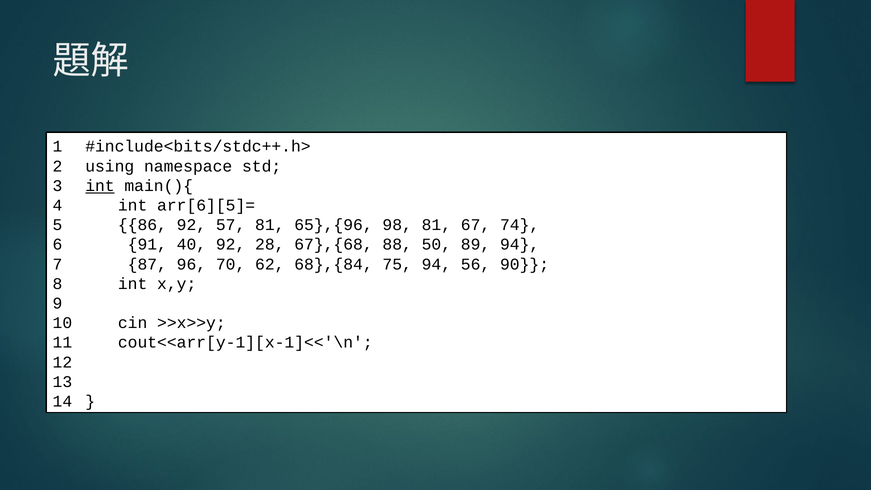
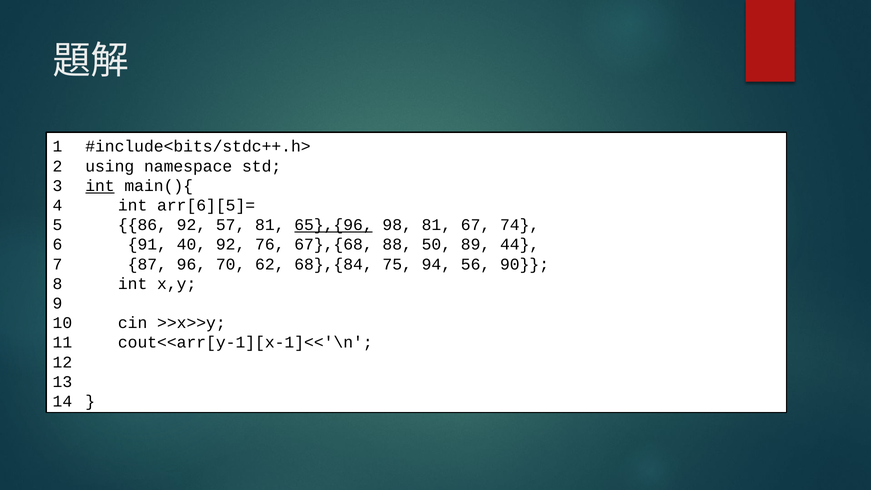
65},{96 underline: none -> present
28: 28 -> 76
89 94: 94 -> 44
